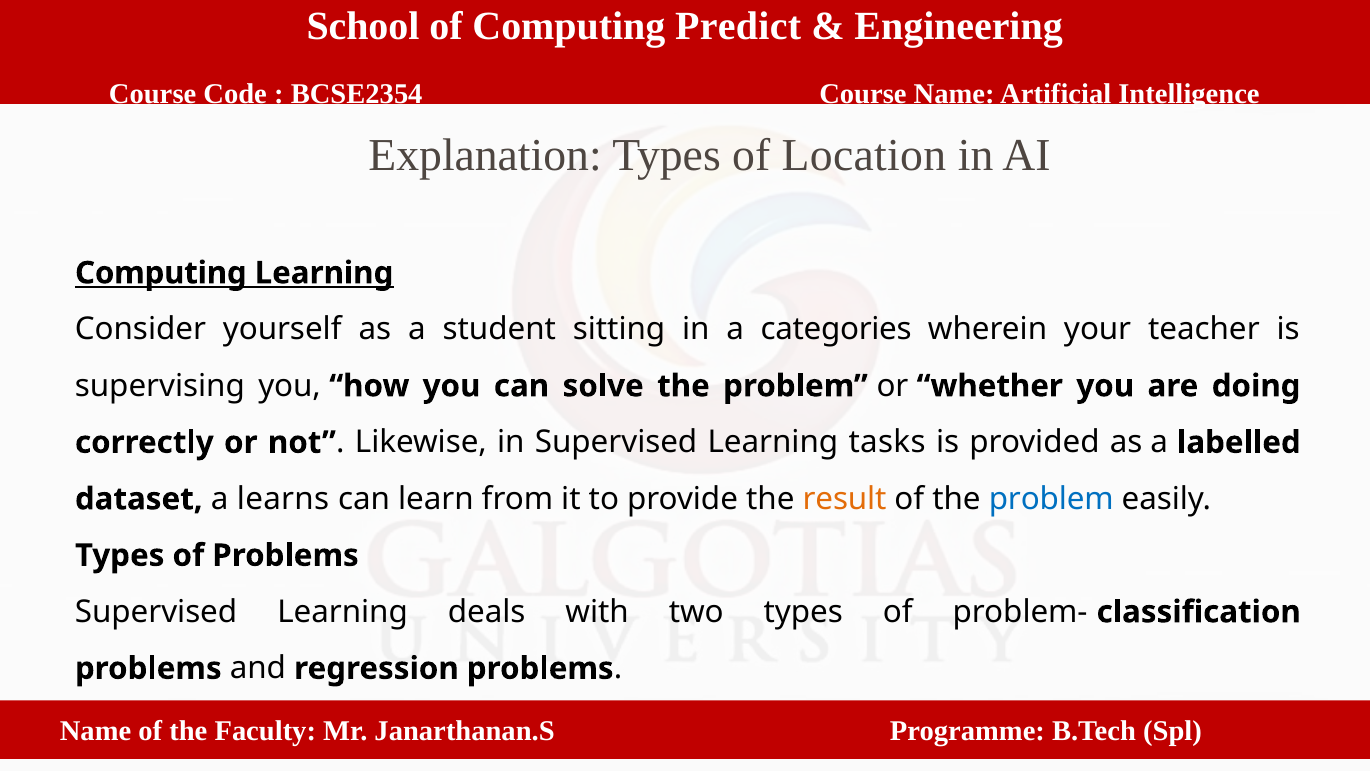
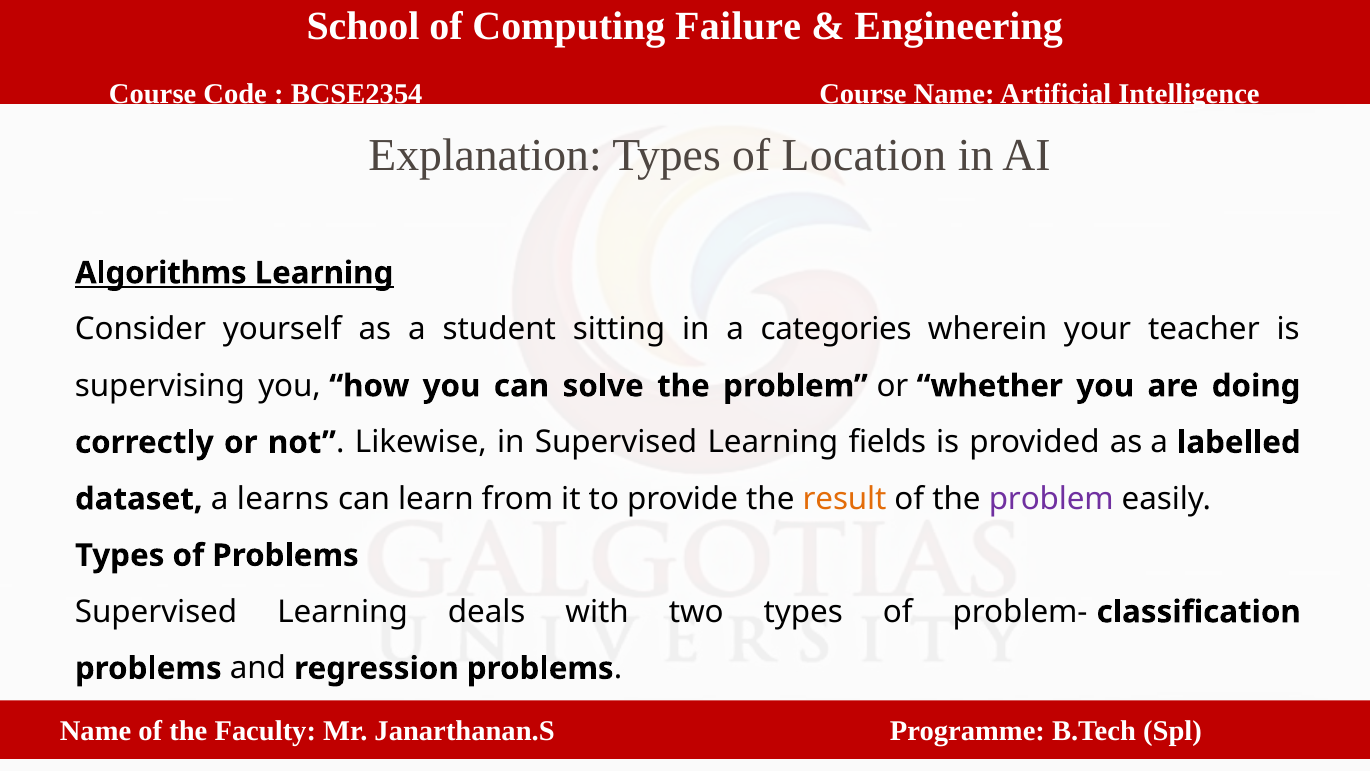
Predict: Predict -> Failure
Computing at (161, 273): Computing -> Algorithms
tasks: tasks -> fields
problem at (1051, 499) colour: blue -> purple
